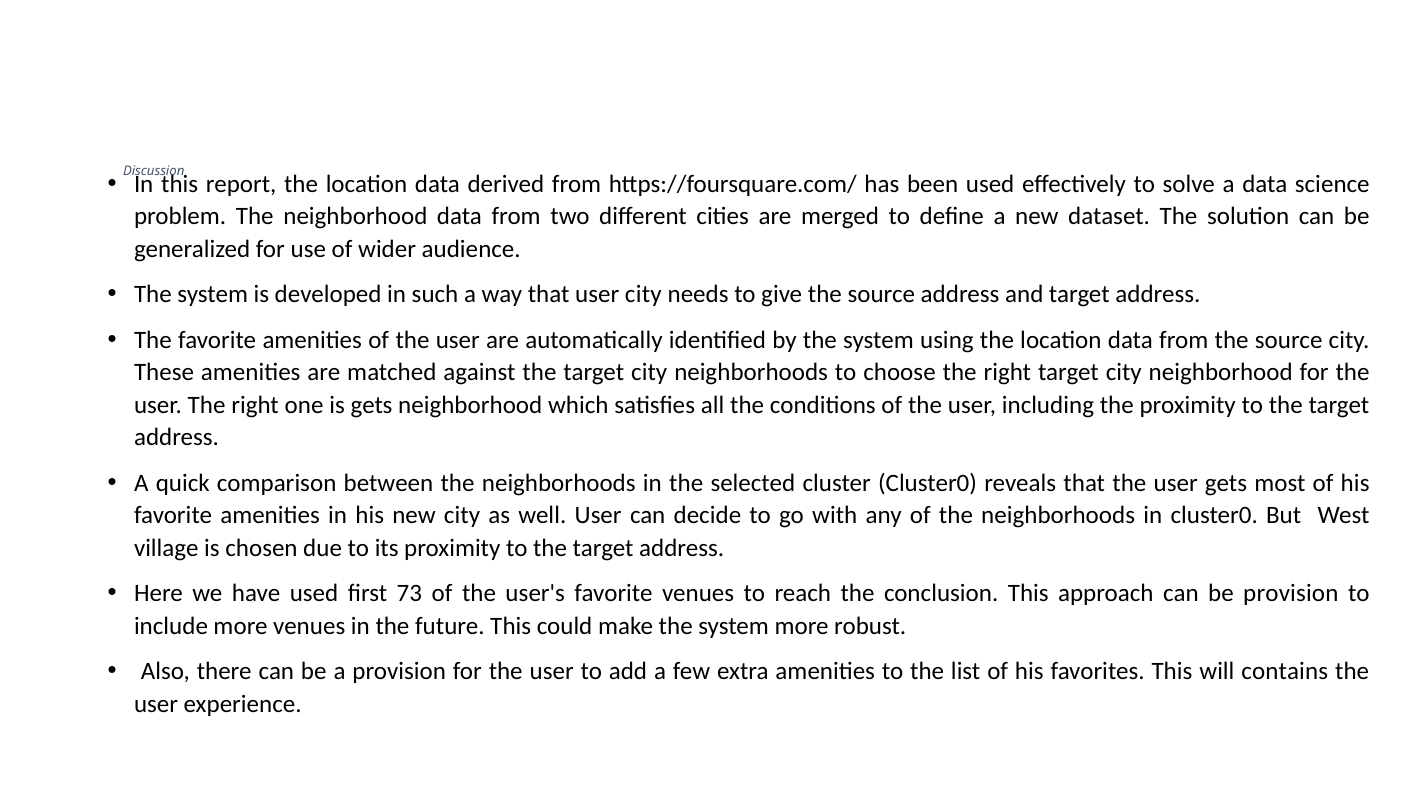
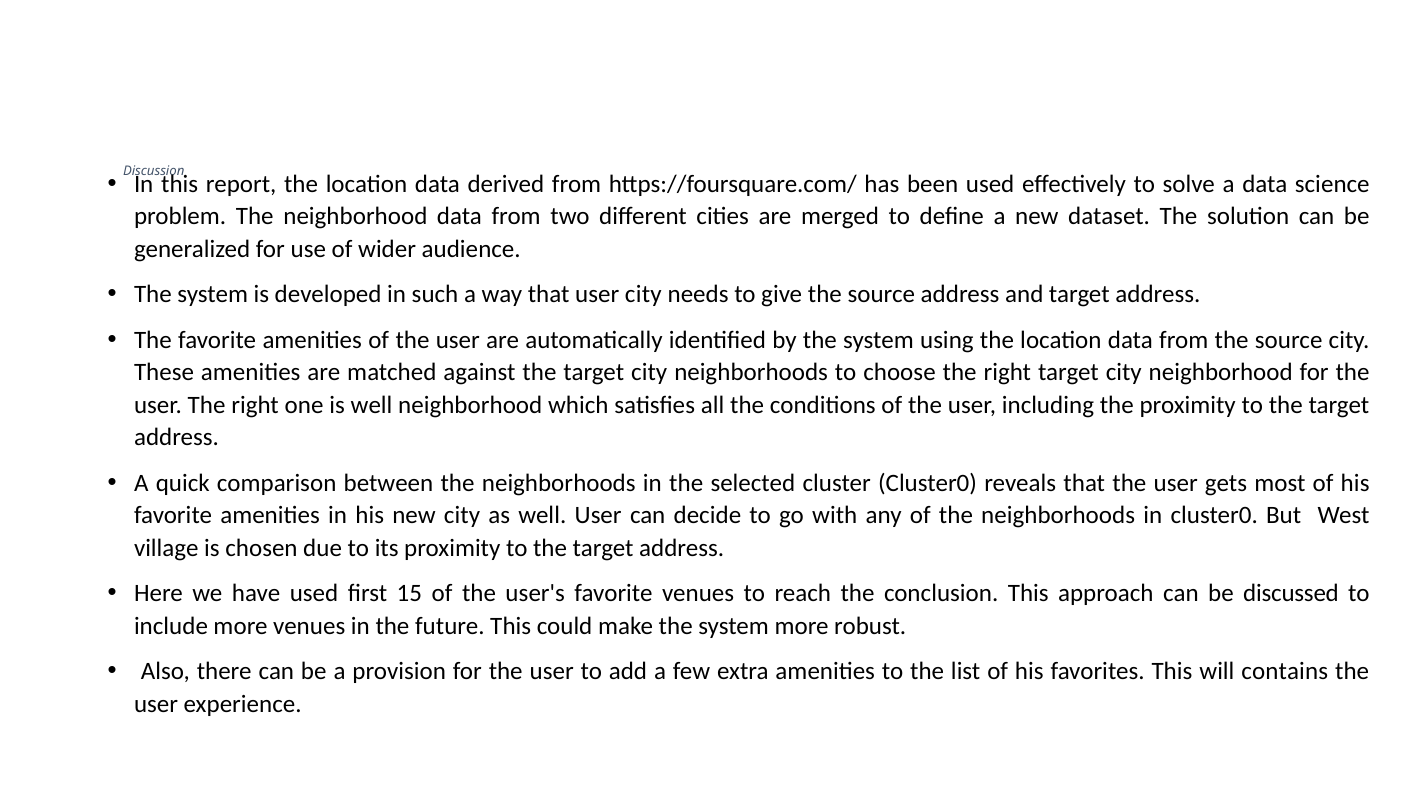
is gets: gets -> well
73: 73 -> 15
be provision: provision -> discussed
